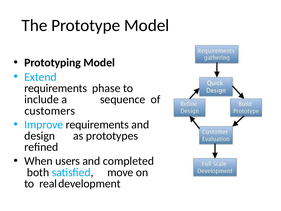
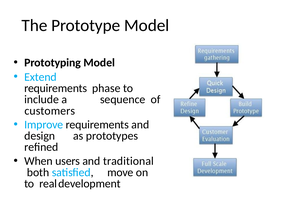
completed: completed -> traditional
